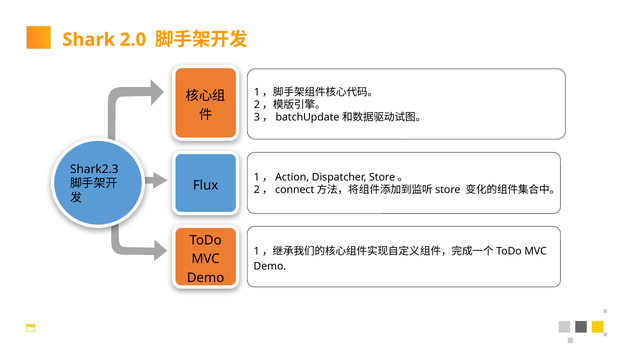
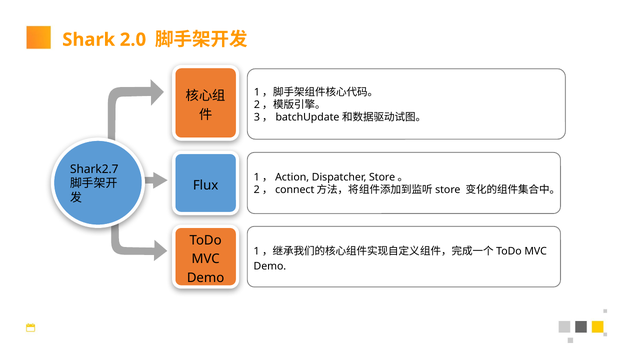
Shark2.3: Shark2.3 -> Shark2.7
